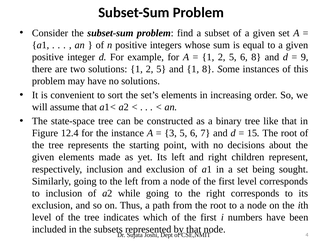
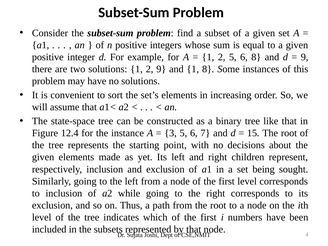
solutions 1 2 5: 5 -> 9
